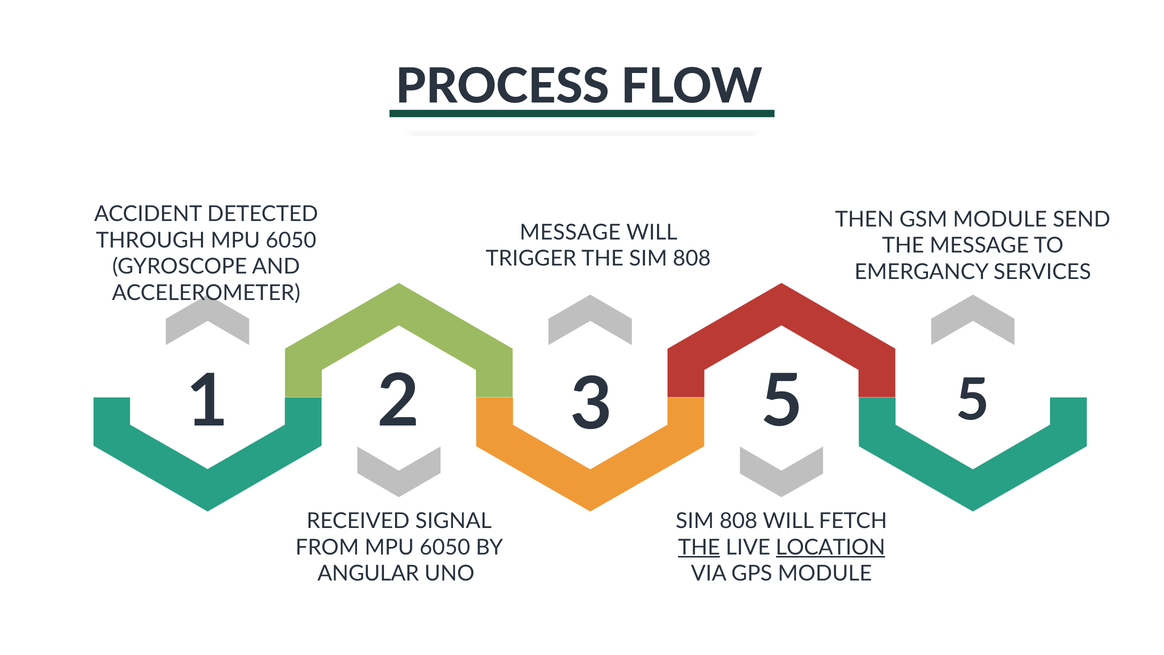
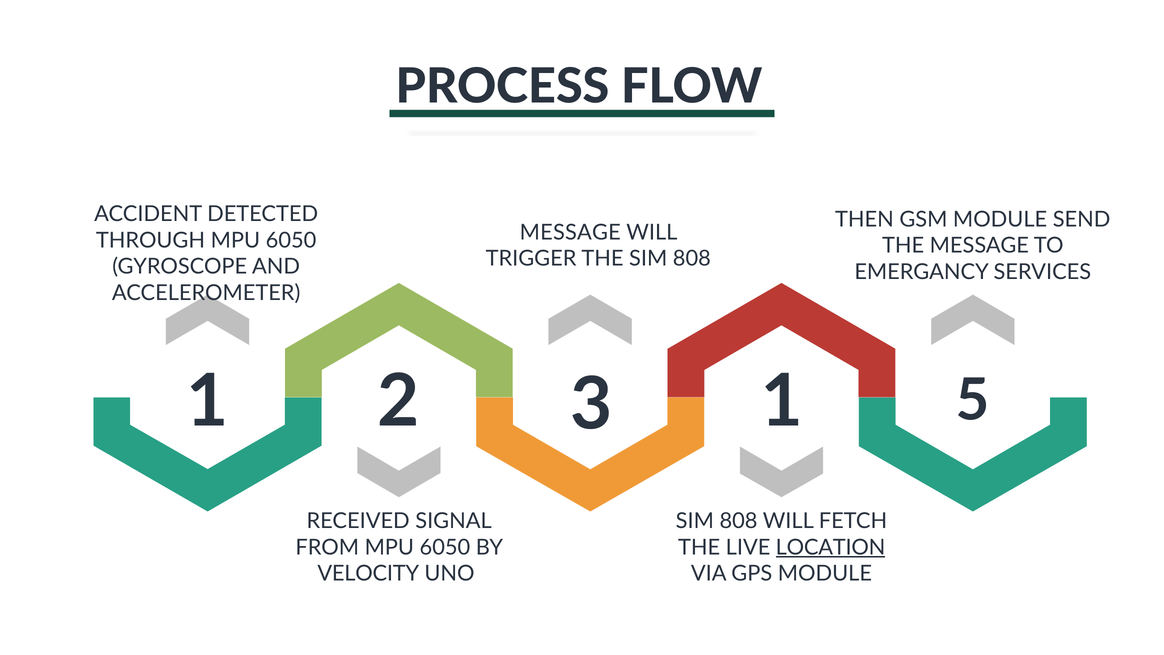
3 5: 5 -> 1
THE at (699, 547) underline: present -> none
ANGULAR: ANGULAR -> VELOCITY
